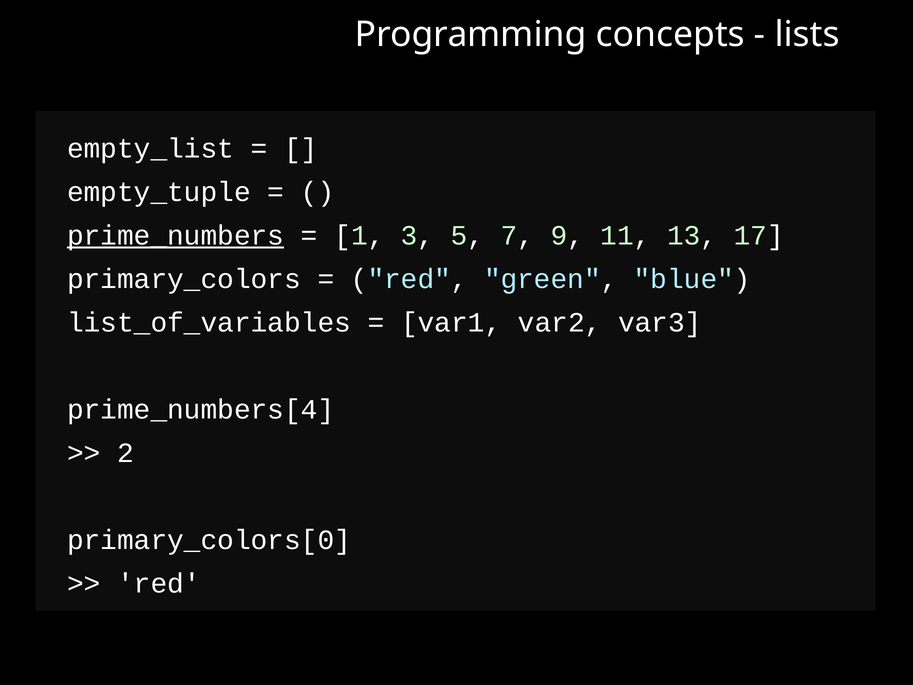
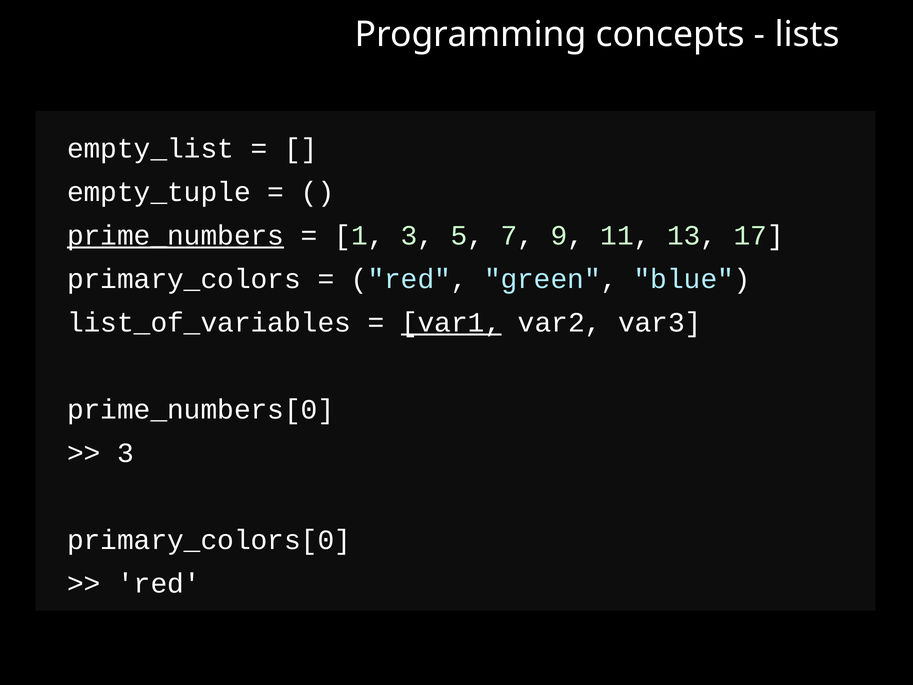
var1 underline: none -> present
prime_numbers[4: prime_numbers[4 -> prime_numbers[0
2 at (125, 453): 2 -> 3
